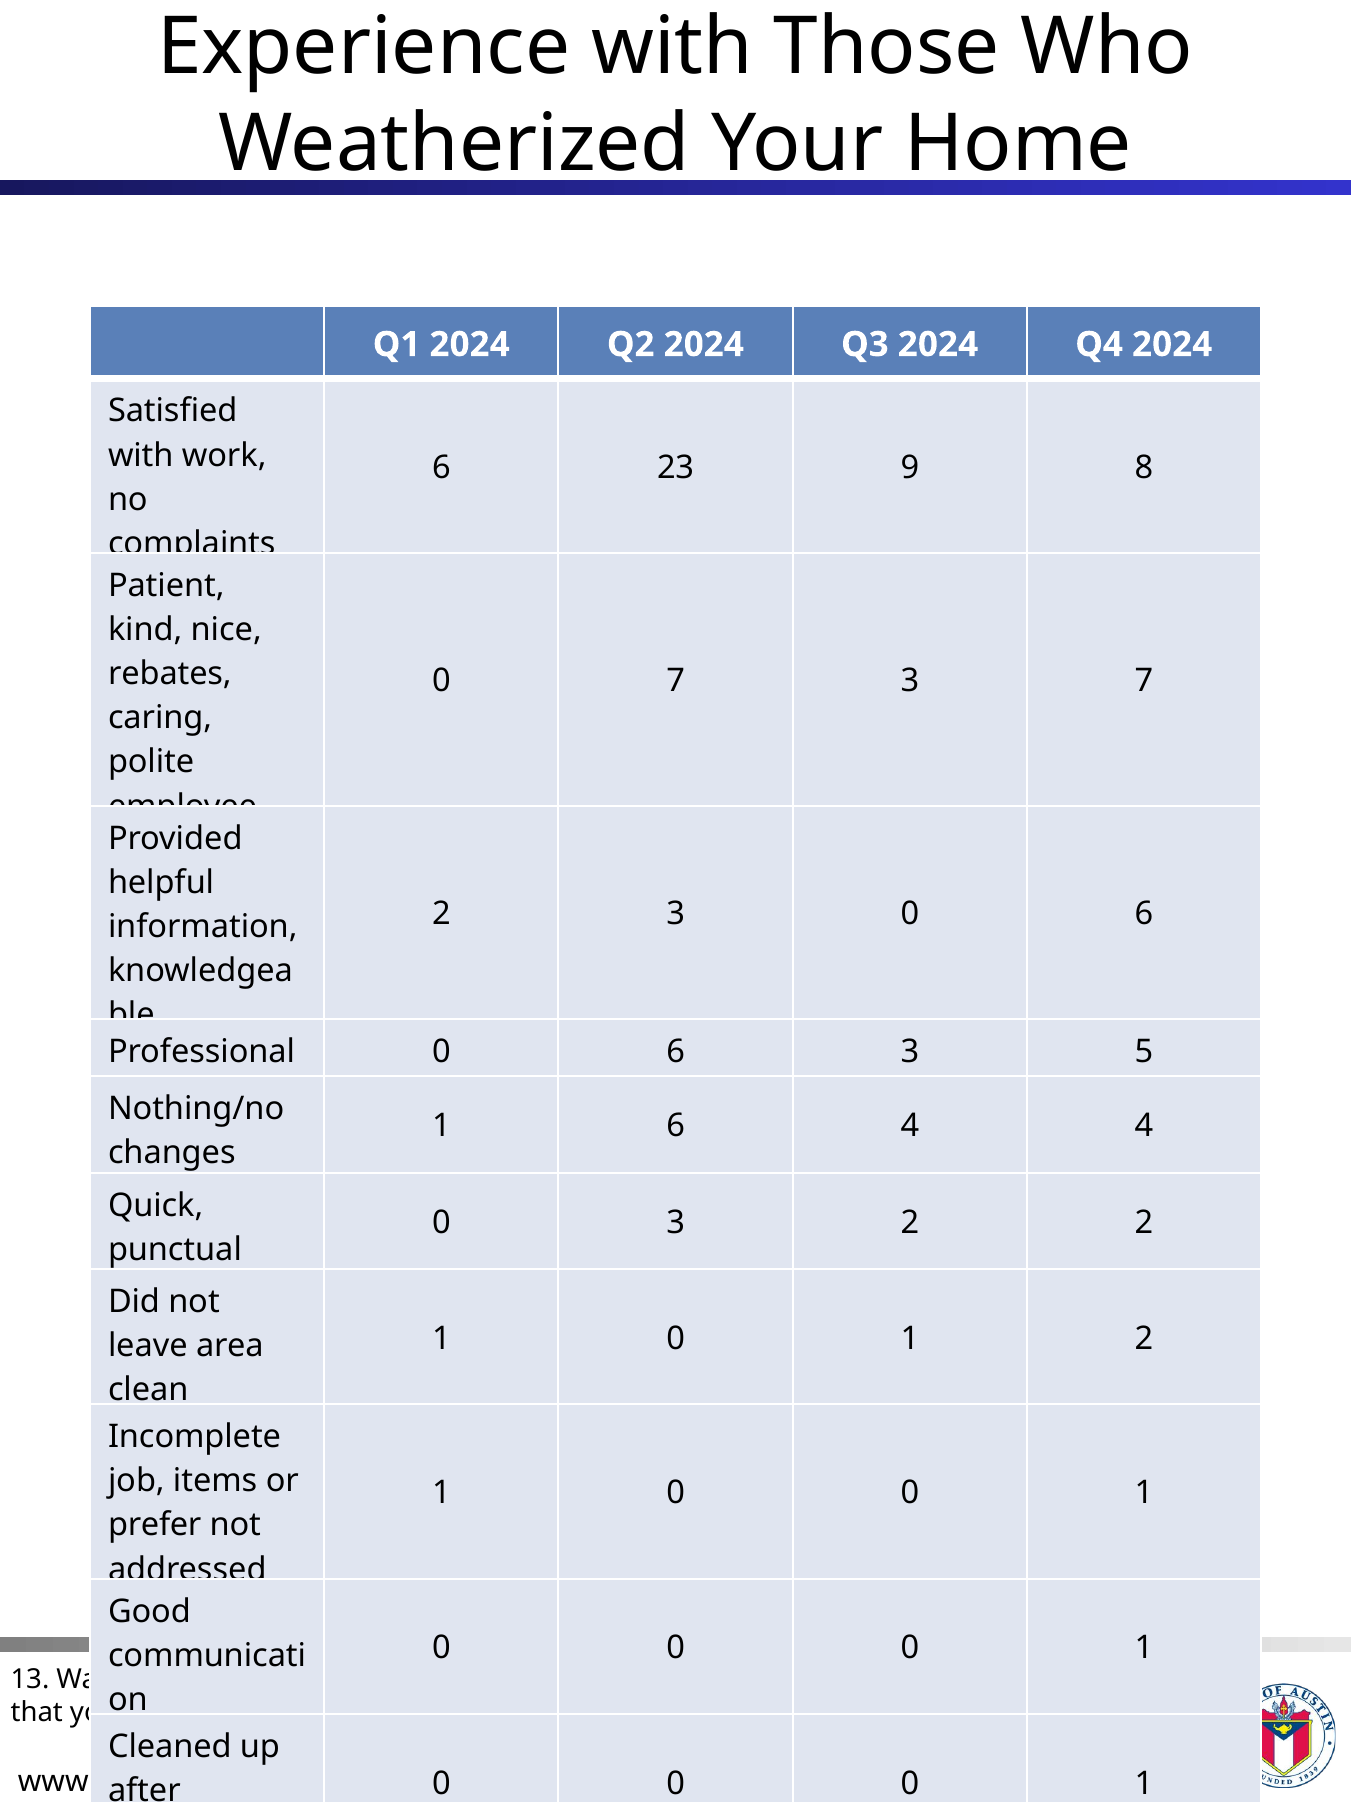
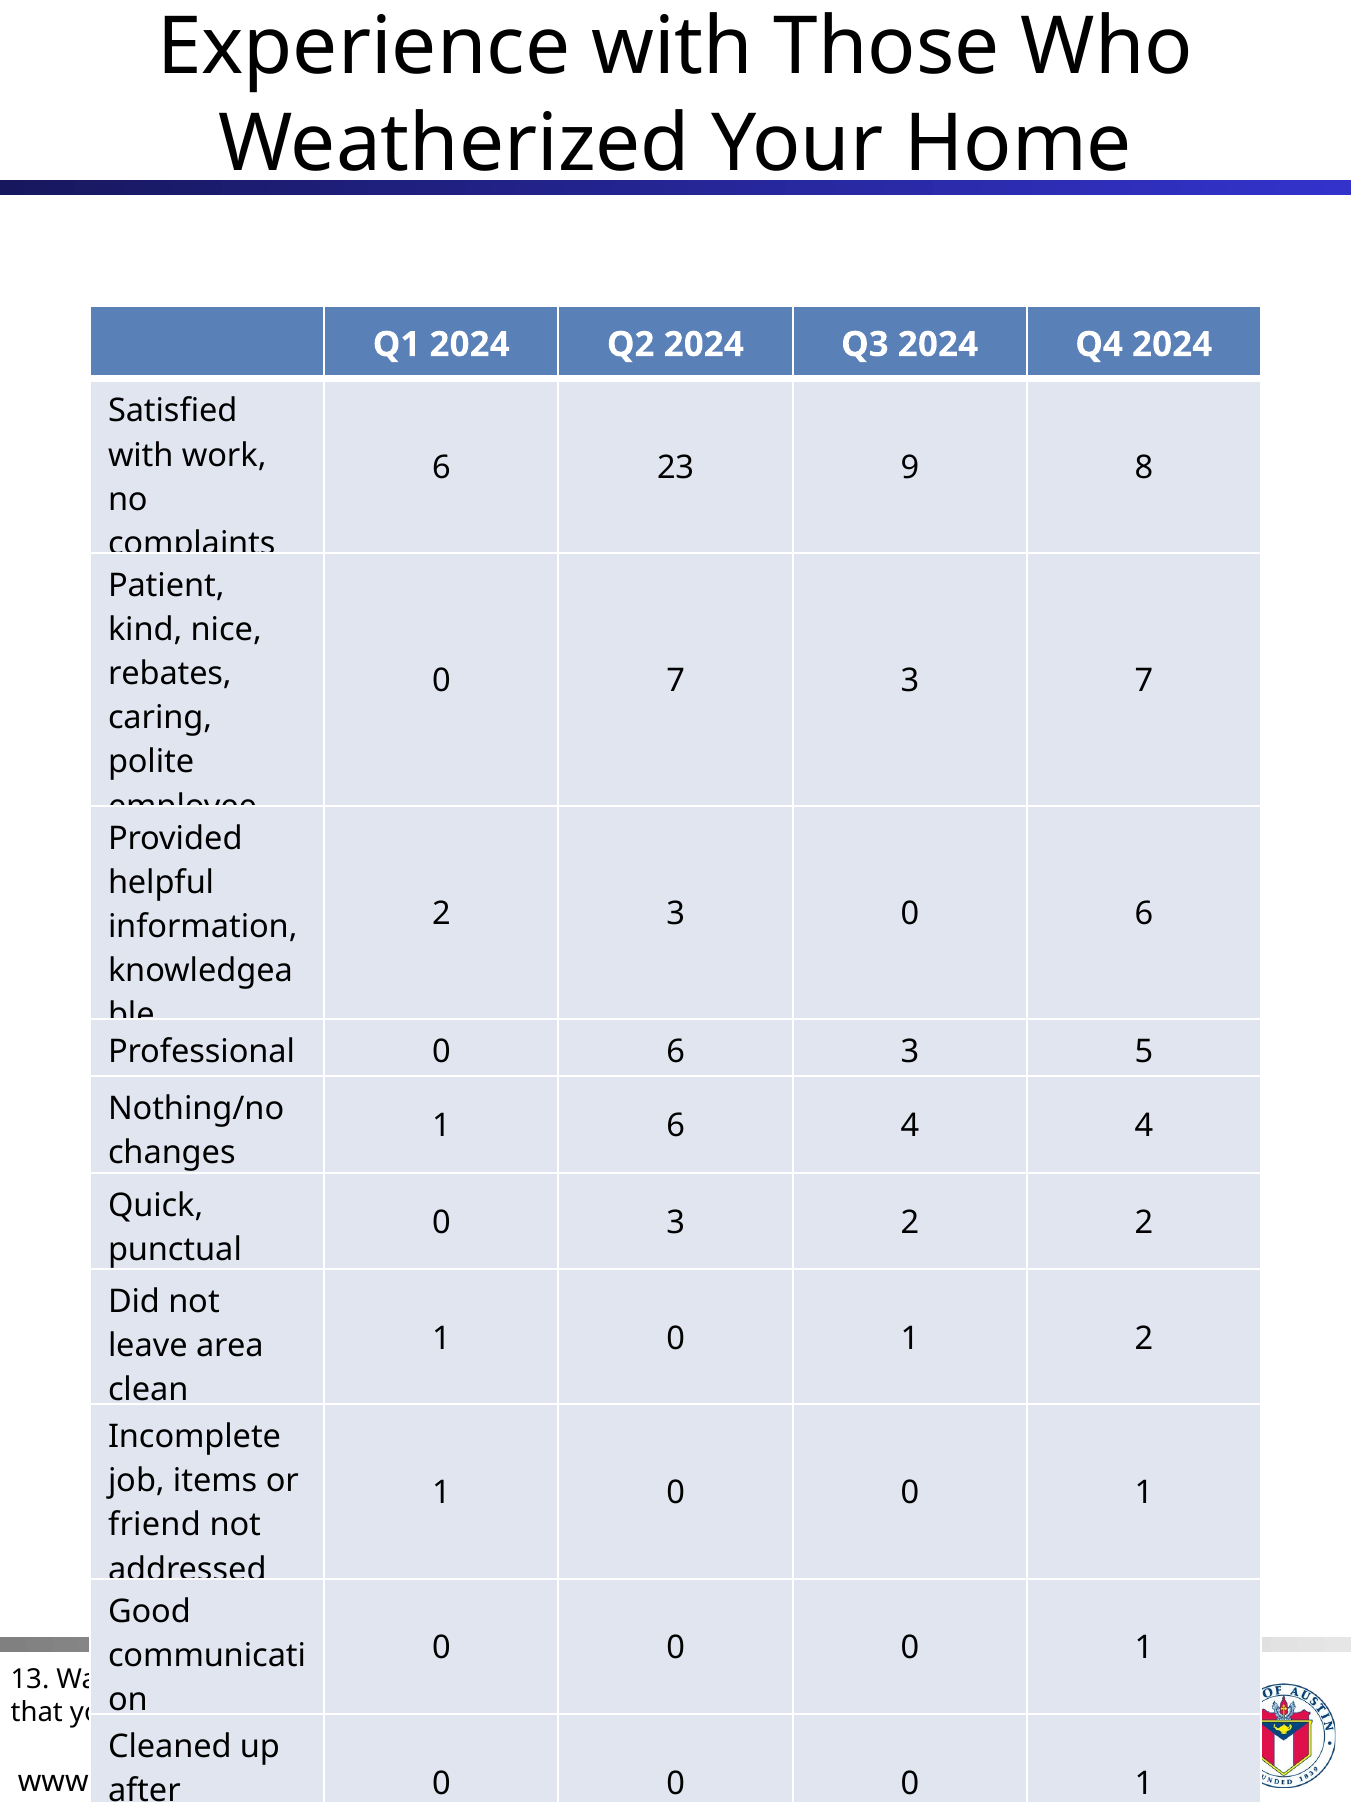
prefer: prefer -> friend
